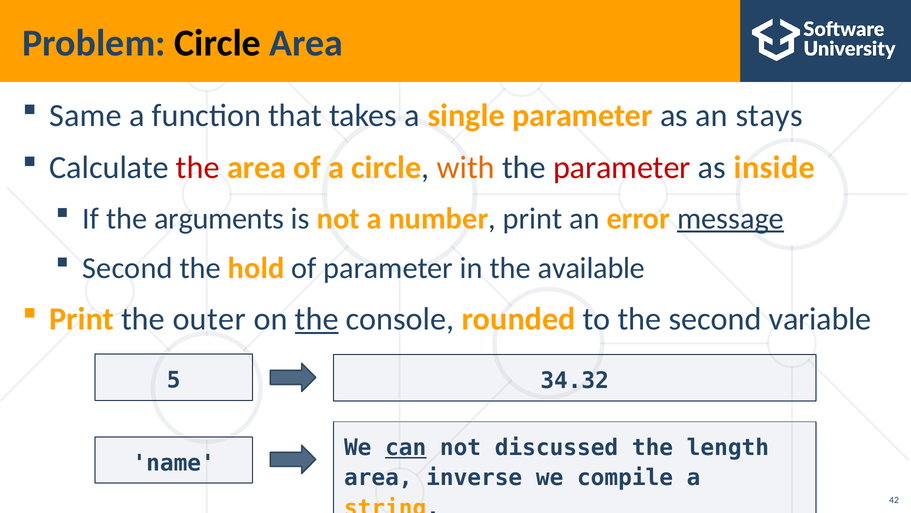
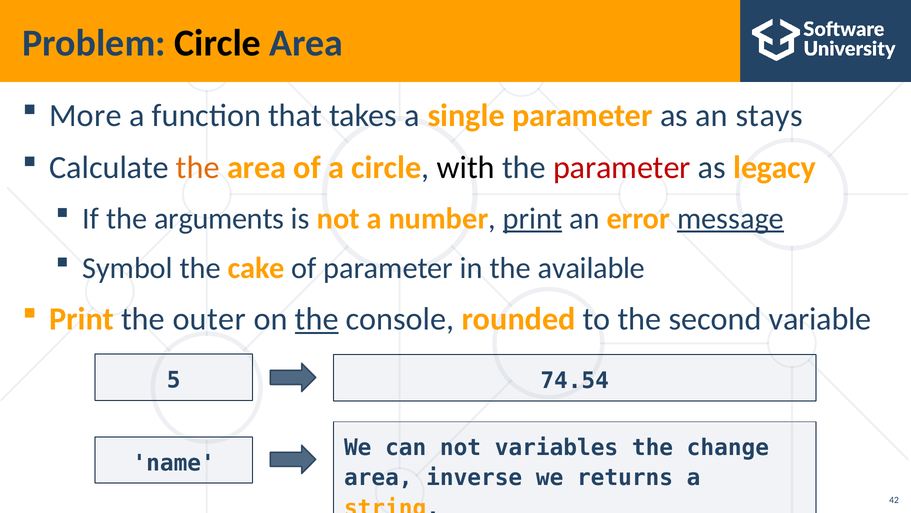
Same: Same -> More
the at (198, 168) colour: red -> orange
with colour: orange -> black
inside: inside -> legacy
print at (533, 218) underline: none -> present
Second at (127, 268): Second -> Symbol
hold: hold -> cake
34.32: 34.32 -> 74.54
can underline: present -> none
discussed: discussed -> variables
length: length -> change
compile: compile -> returns
